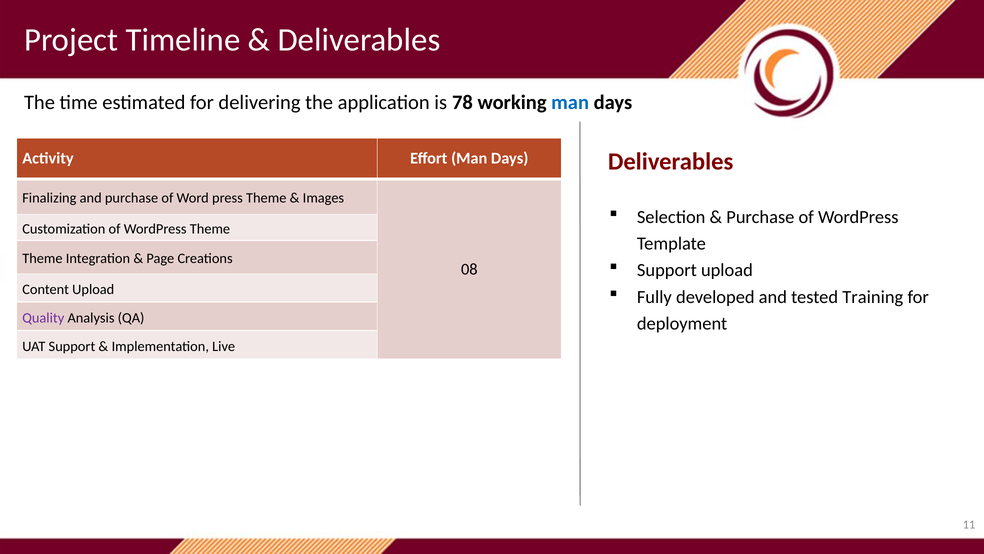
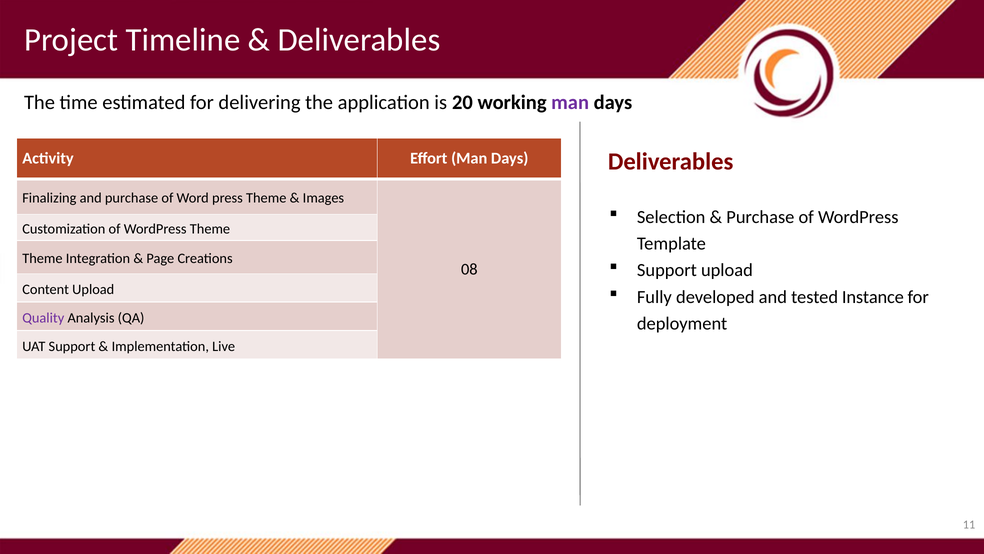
78: 78 -> 20
man at (570, 103) colour: blue -> purple
Training: Training -> Instance
